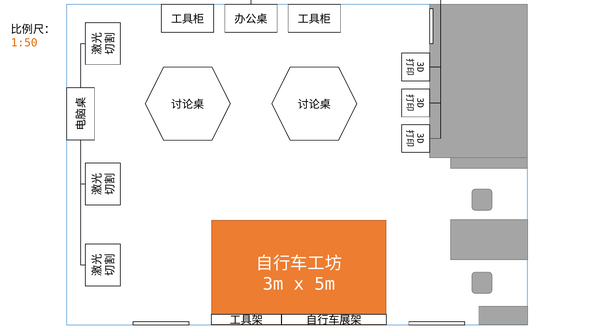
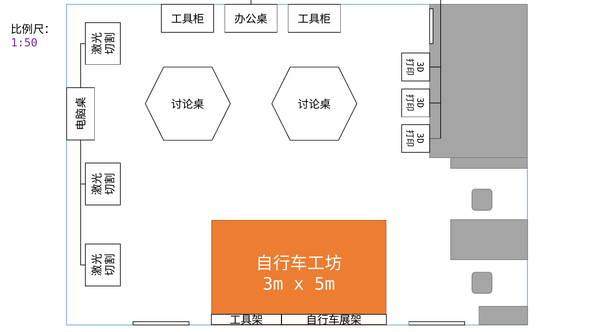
1:50 colour: orange -> purple
